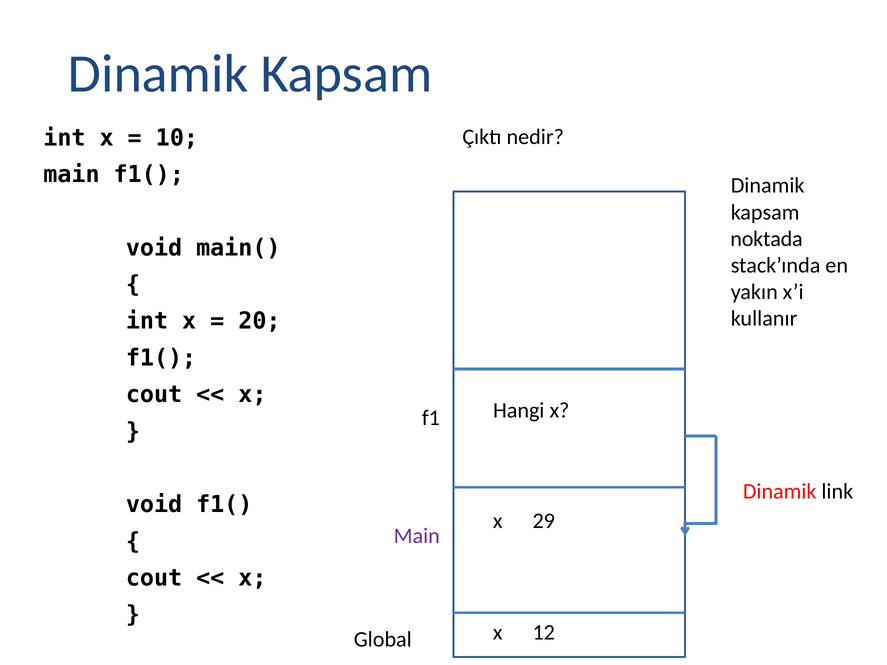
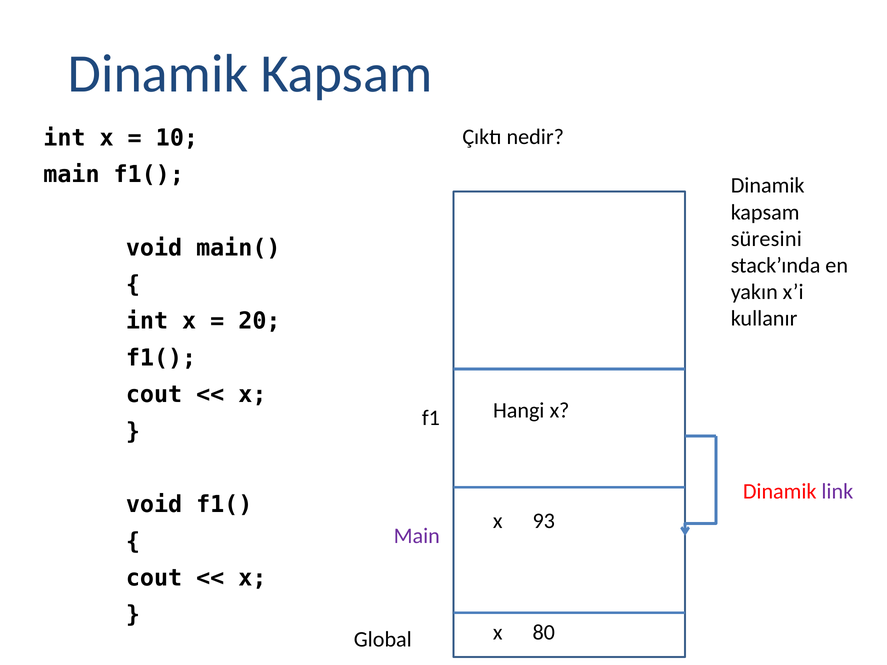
noktada: noktada -> süresini
link colour: black -> purple
29: 29 -> 93
12: 12 -> 80
